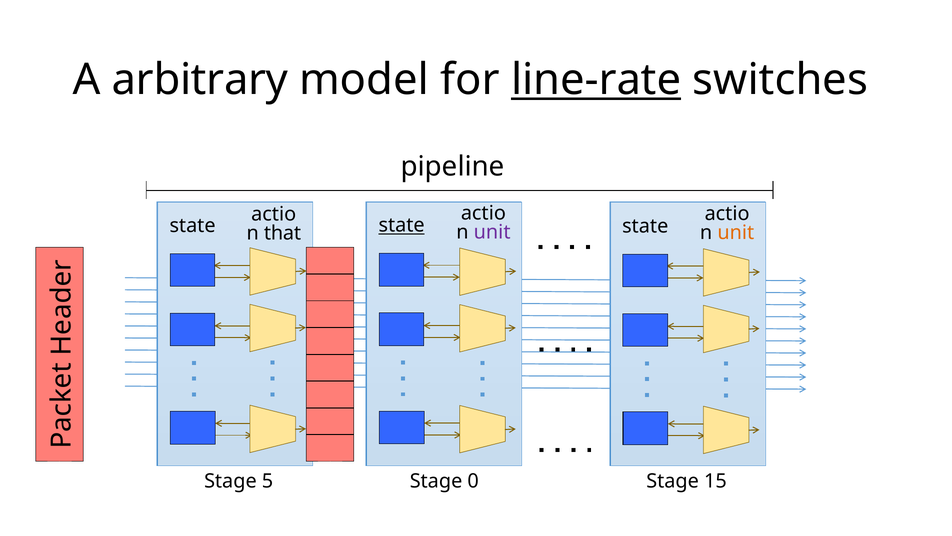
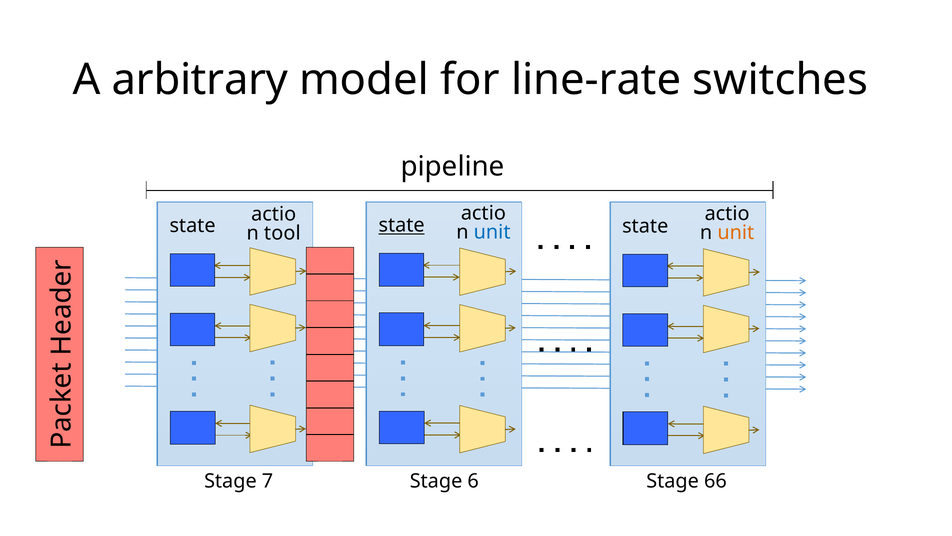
line-rate underline: present -> none
unit at (492, 232) colour: purple -> blue
that: that -> tool
5: 5 -> 7
0: 0 -> 6
15: 15 -> 66
